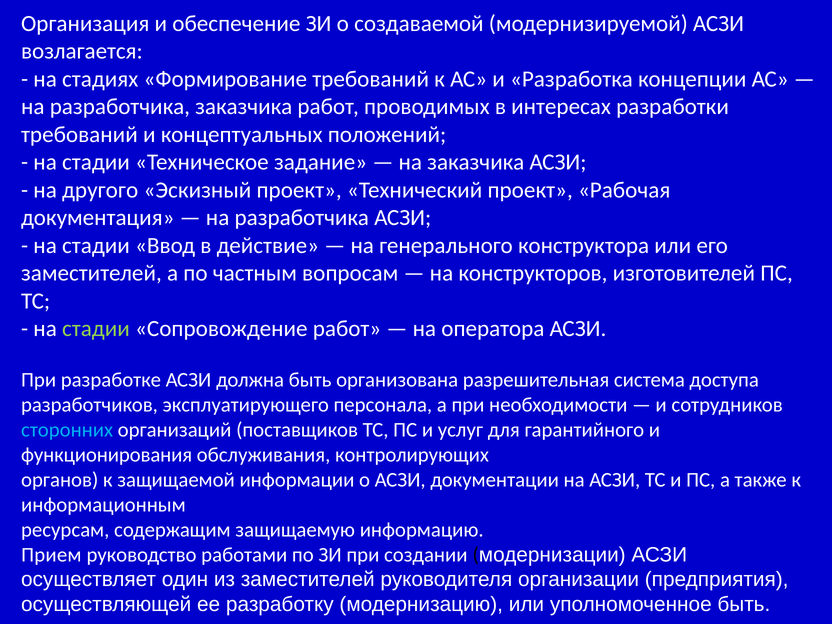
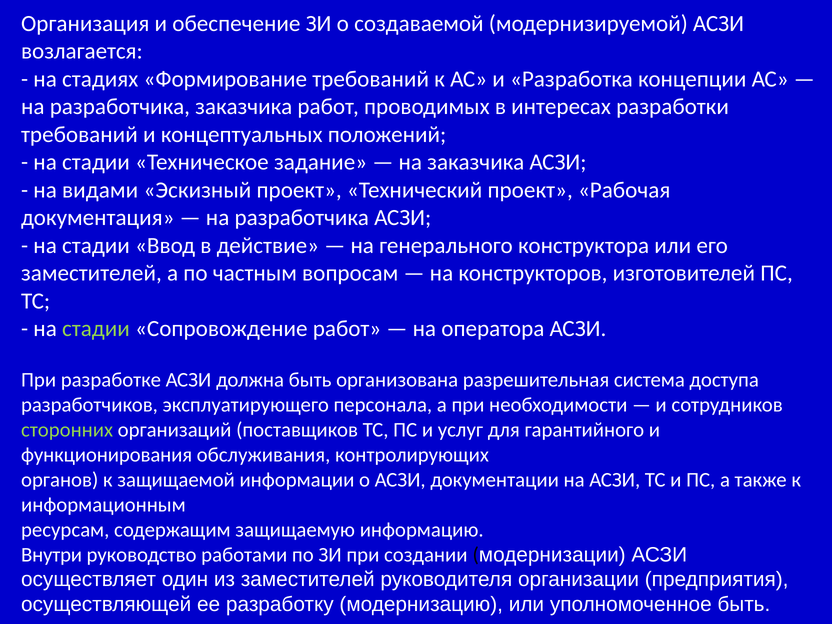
другого: другого -> видами
сторонних colour: light blue -> light green
Прием: Прием -> Внутри
